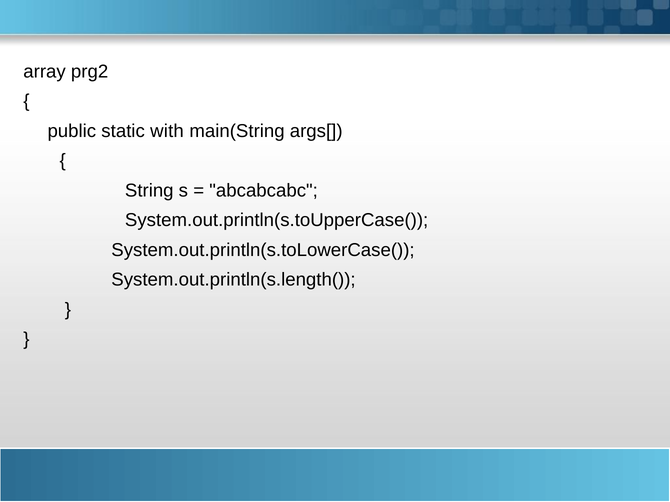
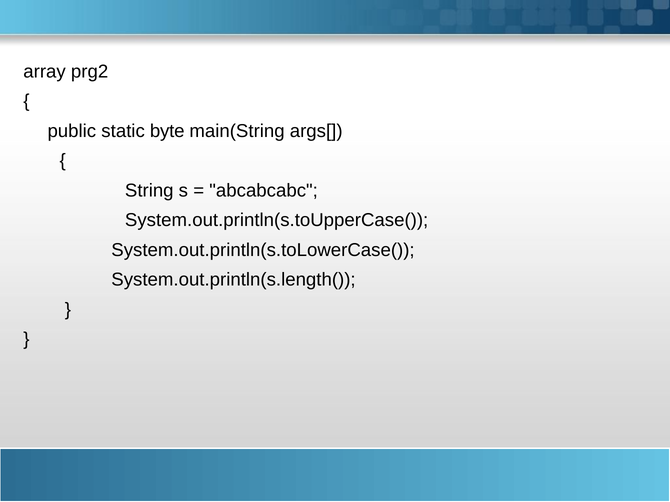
with: with -> byte
